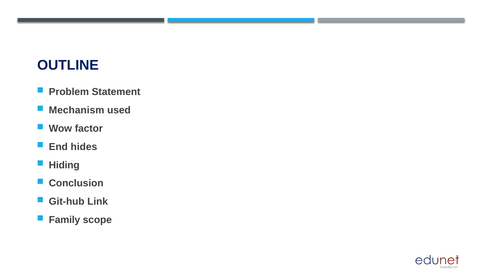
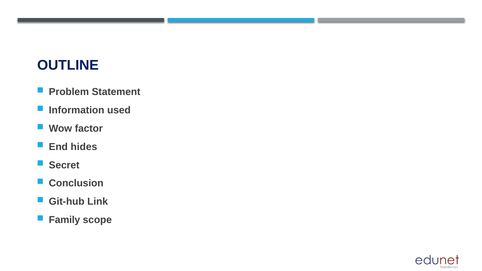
Mechanism: Mechanism -> Information
Hiding: Hiding -> Secret
